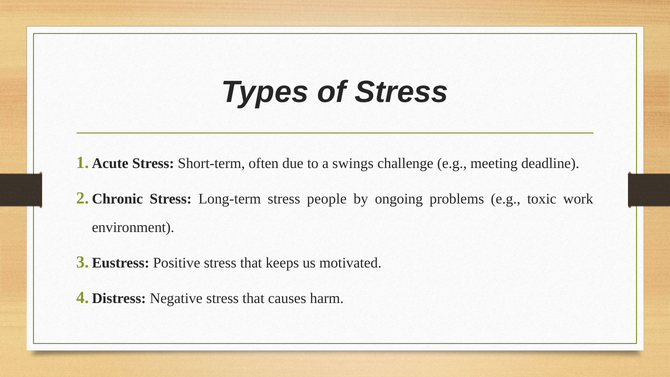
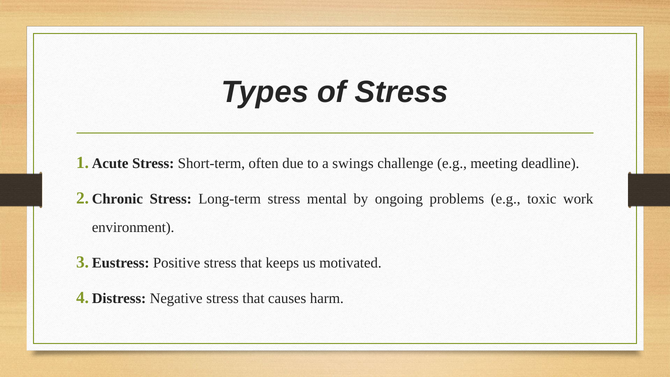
people: people -> mental
